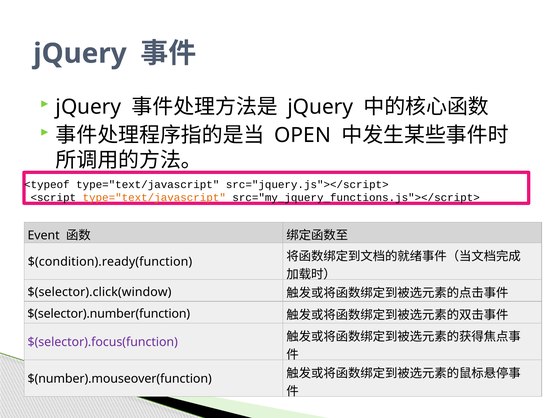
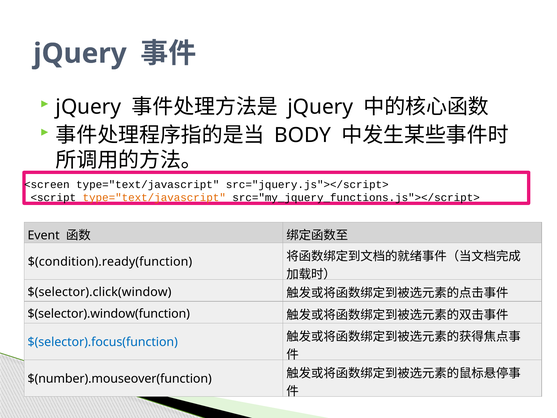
OPEN: OPEN -> BODY
<typeof: <typeof -> <screen
$(selector).number(function: $(selector).number(function -> $(selector).window(function
$(selector).focus(function colour: purple -> blue
